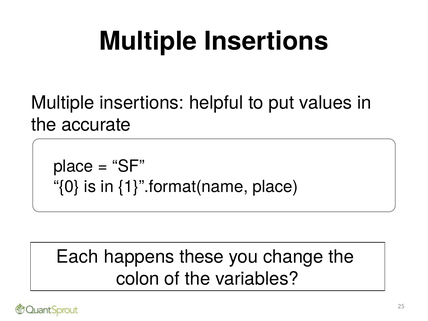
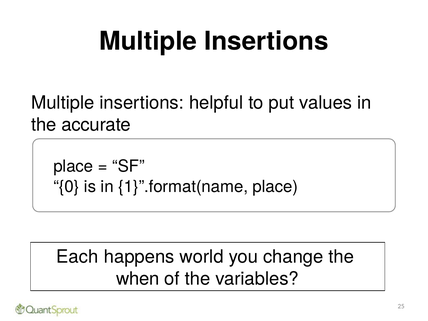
these: these -> world
colon: colon -> when
